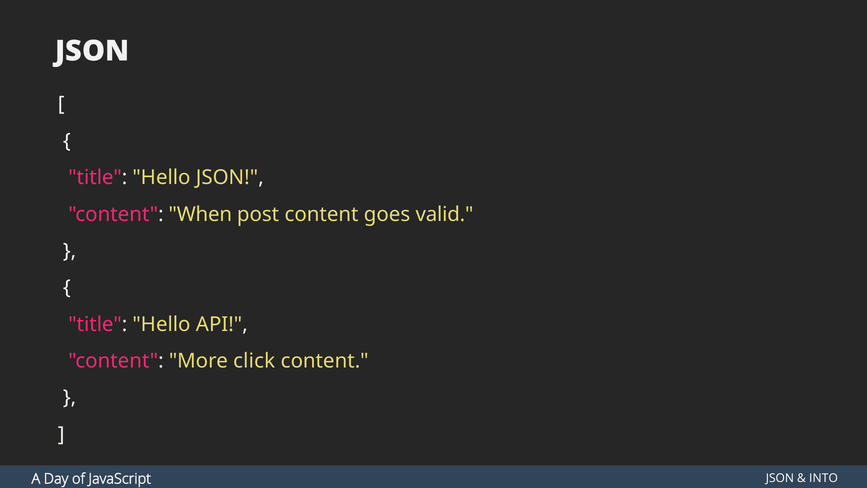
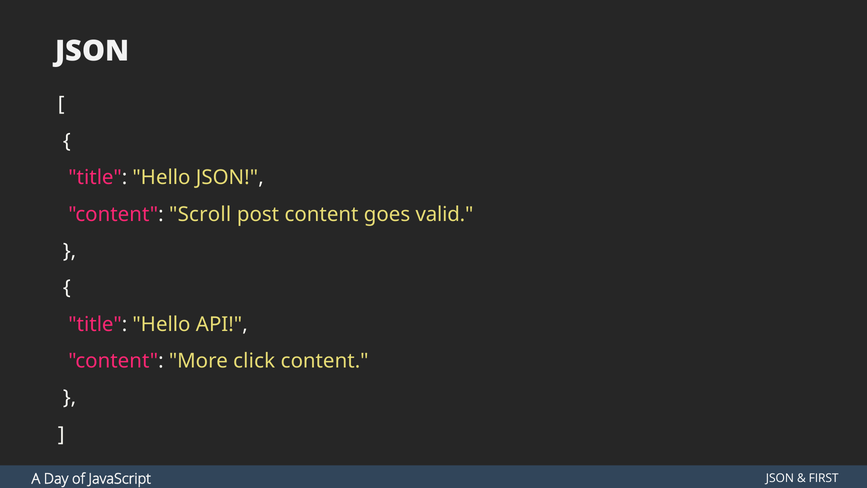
When: When -> Scroll
INTO: INTO -> FIRST
